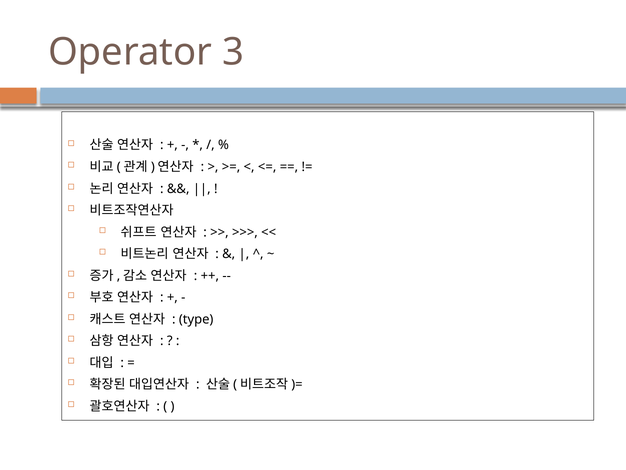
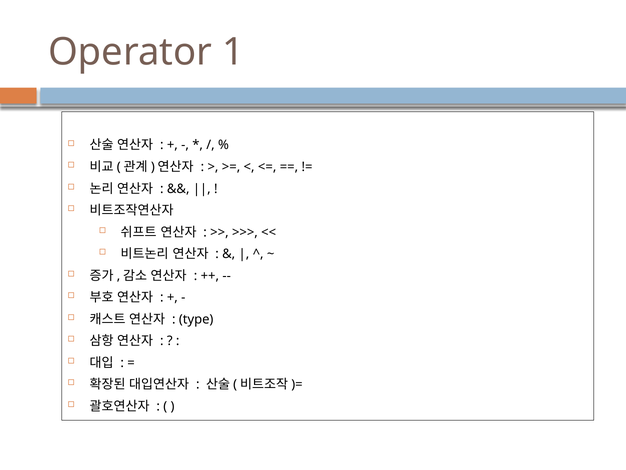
3: 3 -> 1
